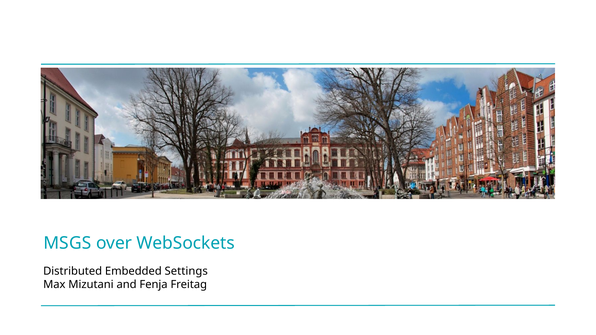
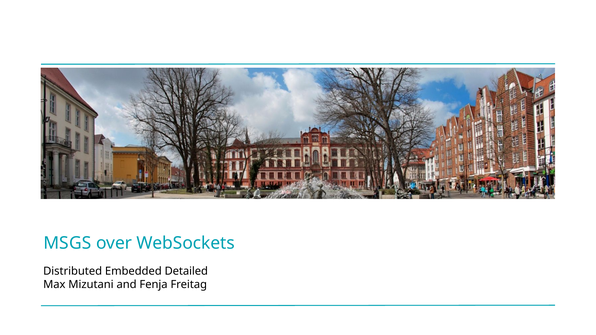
Settings: Settings -> Detailed
